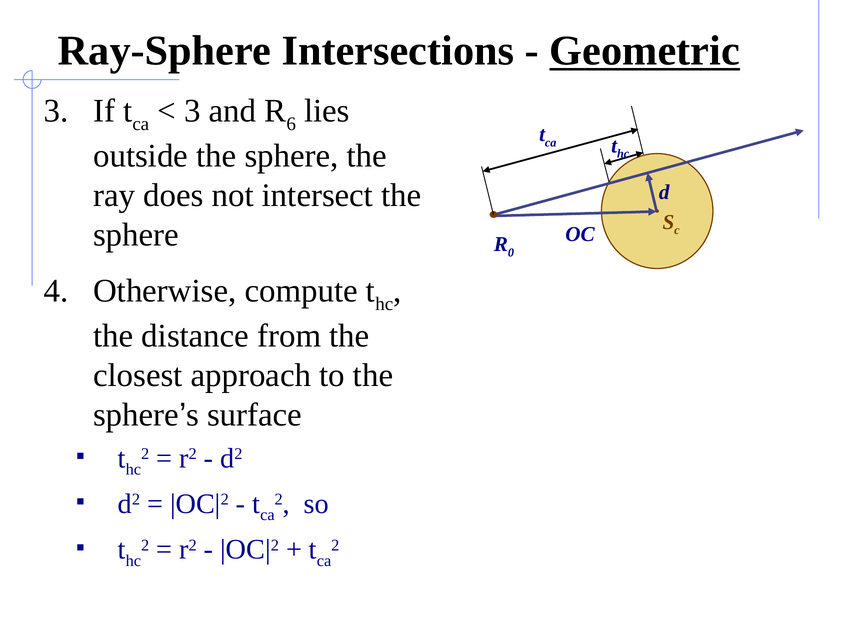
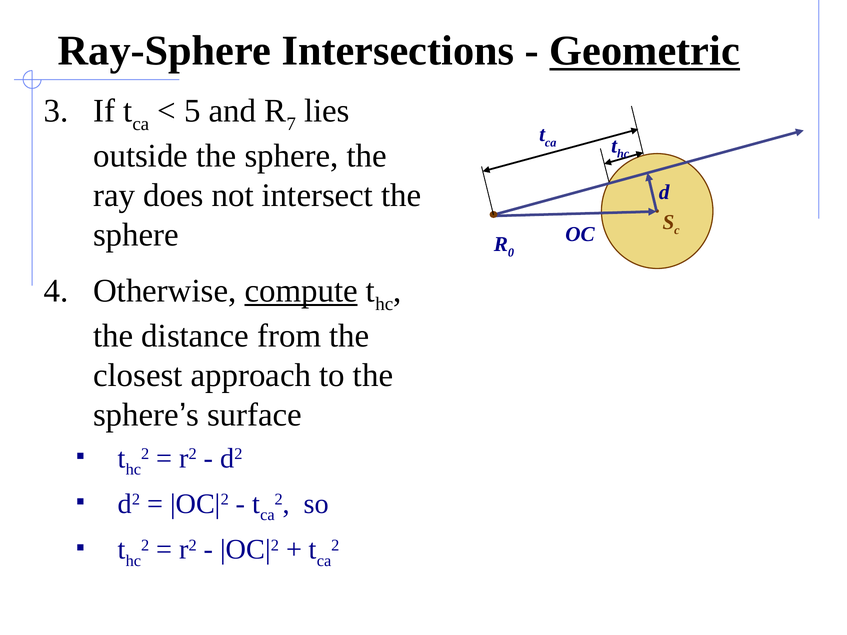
3 at (192, 111): 3 -> 5
6: 6 -> 7
compute underline: none -> present
